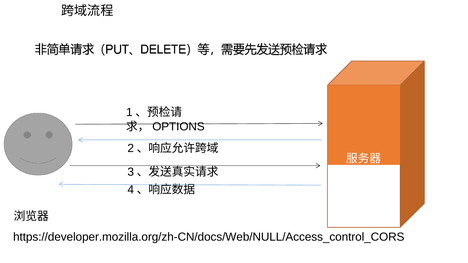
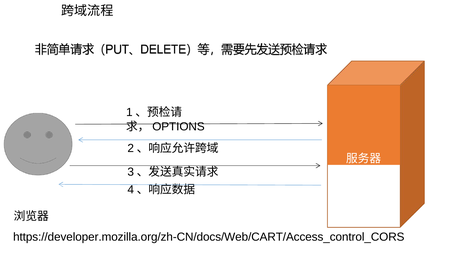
https://developer.mozilla.org/zh-CN/docs/Web/NULL/Access_control_CORS: https://developer.mozilla.org/zh-CN/docs/Web/NULL/Access_control_CORS -> https://developer.mozilla.org/zh-CN/docs/Web/CART/Access_control_CORS
